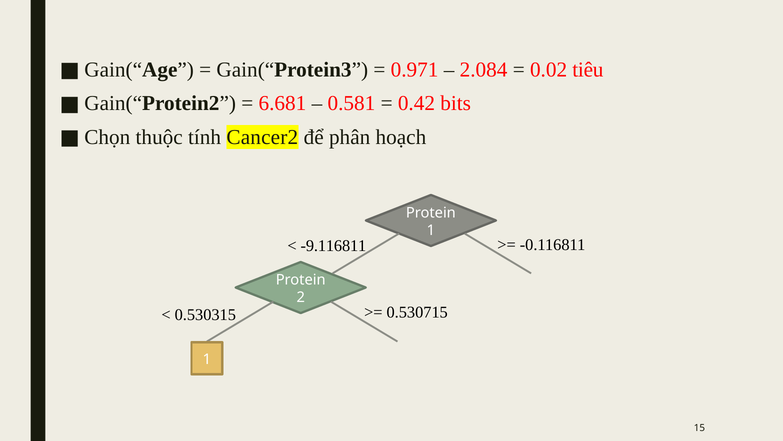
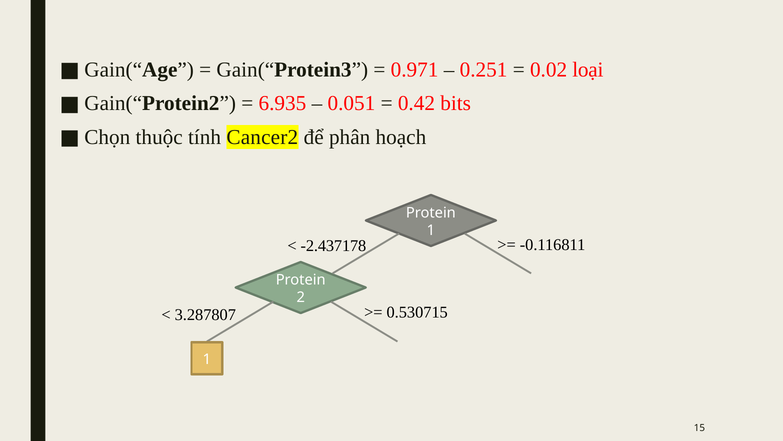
2.084: 2.084 -> 0.251
tiêu: tiêu -> loại
6.681: 6.681 -> 6.935
0.581: 0.581 -> 0.051
-9.116811: -9.116811 -> -2.437178
0.530315: 0.530315 -> 3.287807
